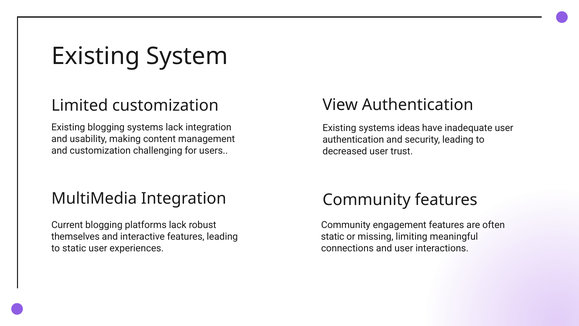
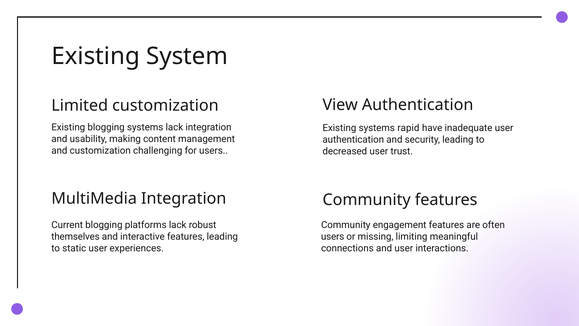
ideas: ideas -> rapid
static at (333, 236): static -> users
